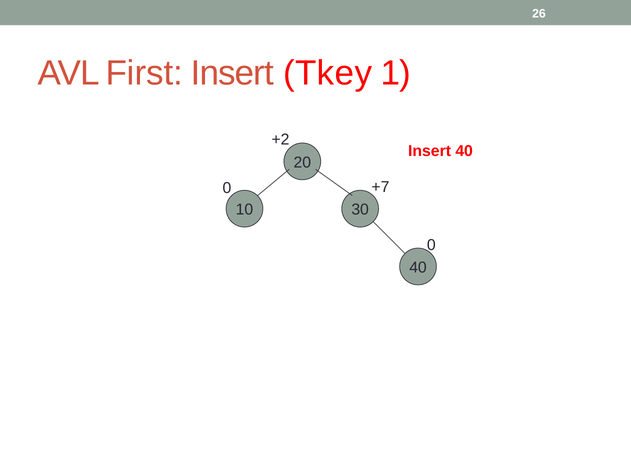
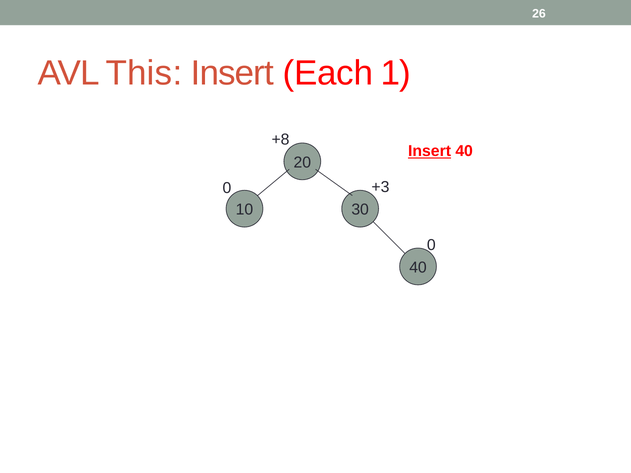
First: First -> This
Tkey: Tkey -> Each
+2: +2 -> +8
Insert at (430, 151) underline: none -> present
+7: +7 -> +3
